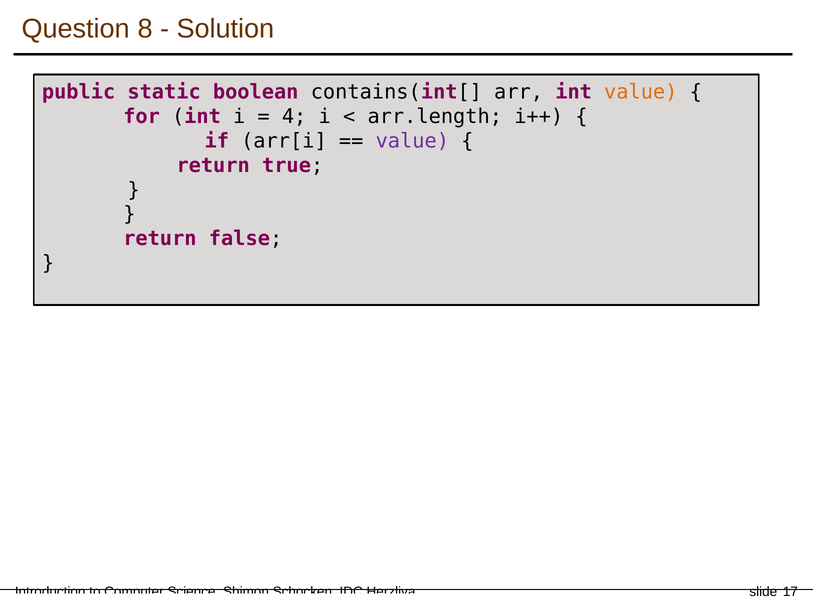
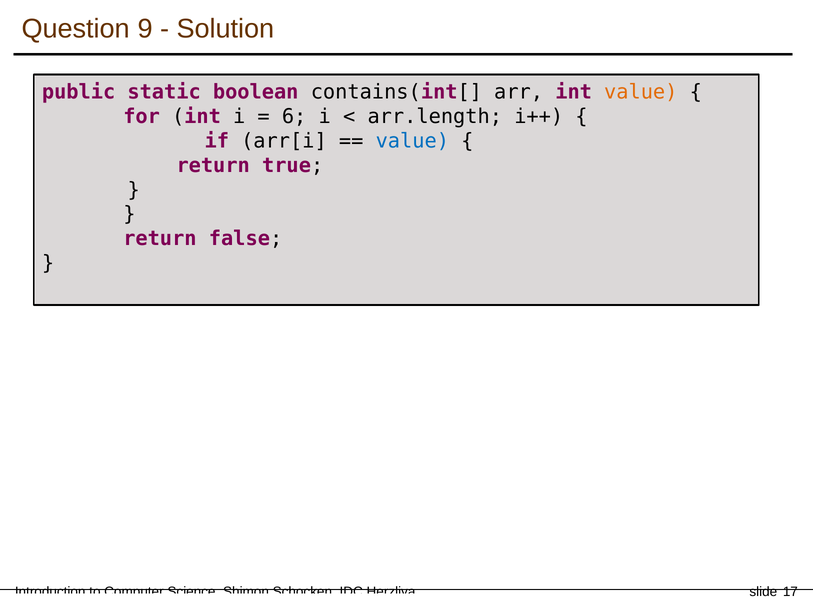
8: 8 -> 9
4: 4 -> 6
value at (412, 141) colour: purple -> blue
